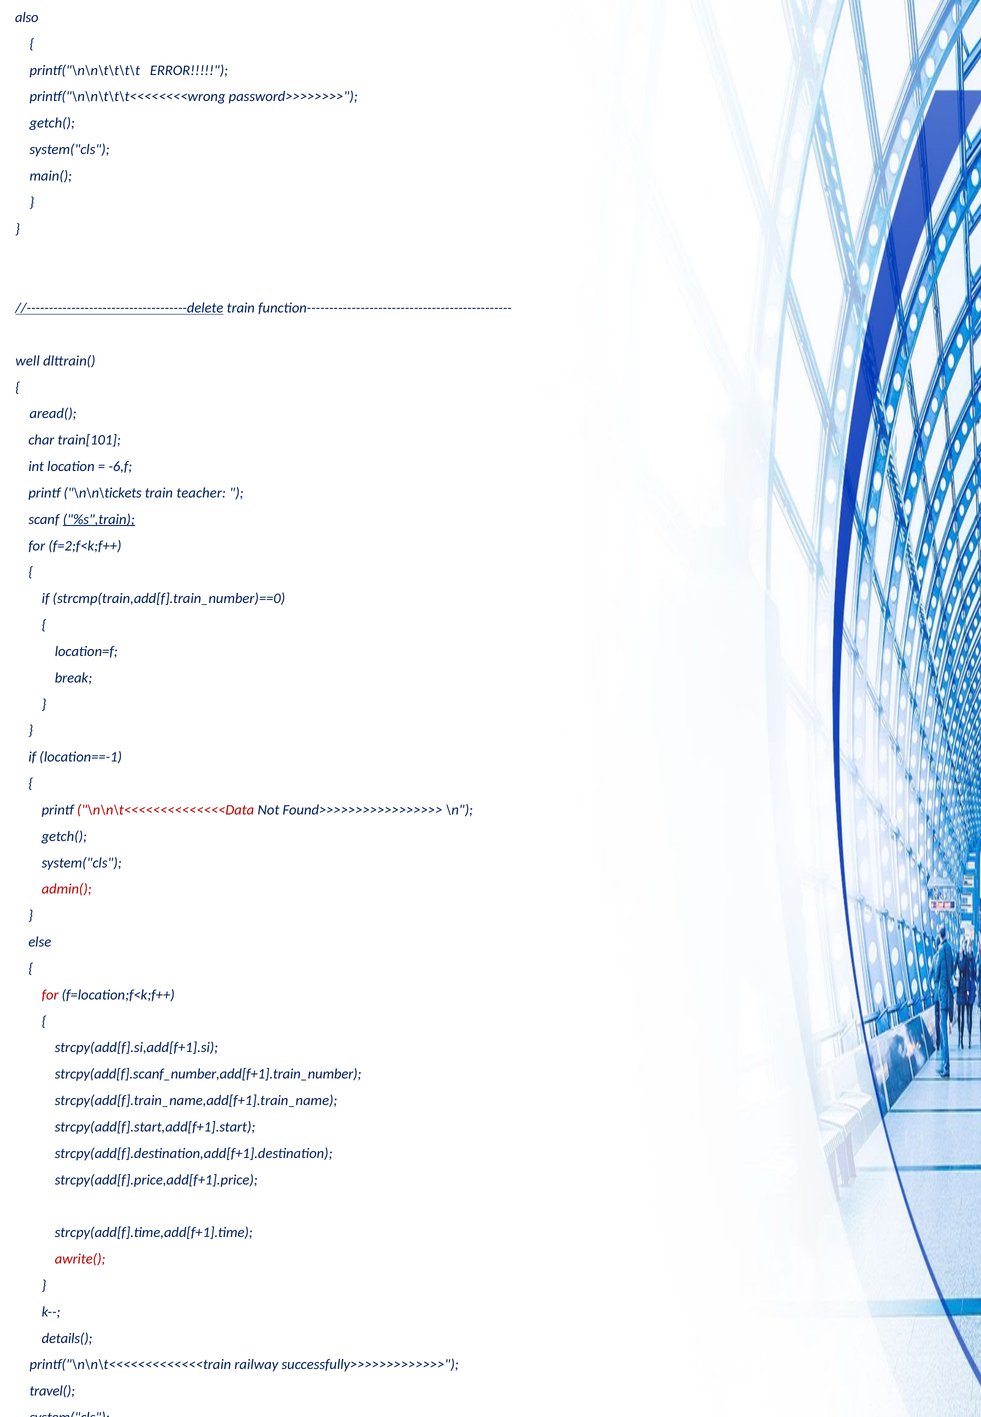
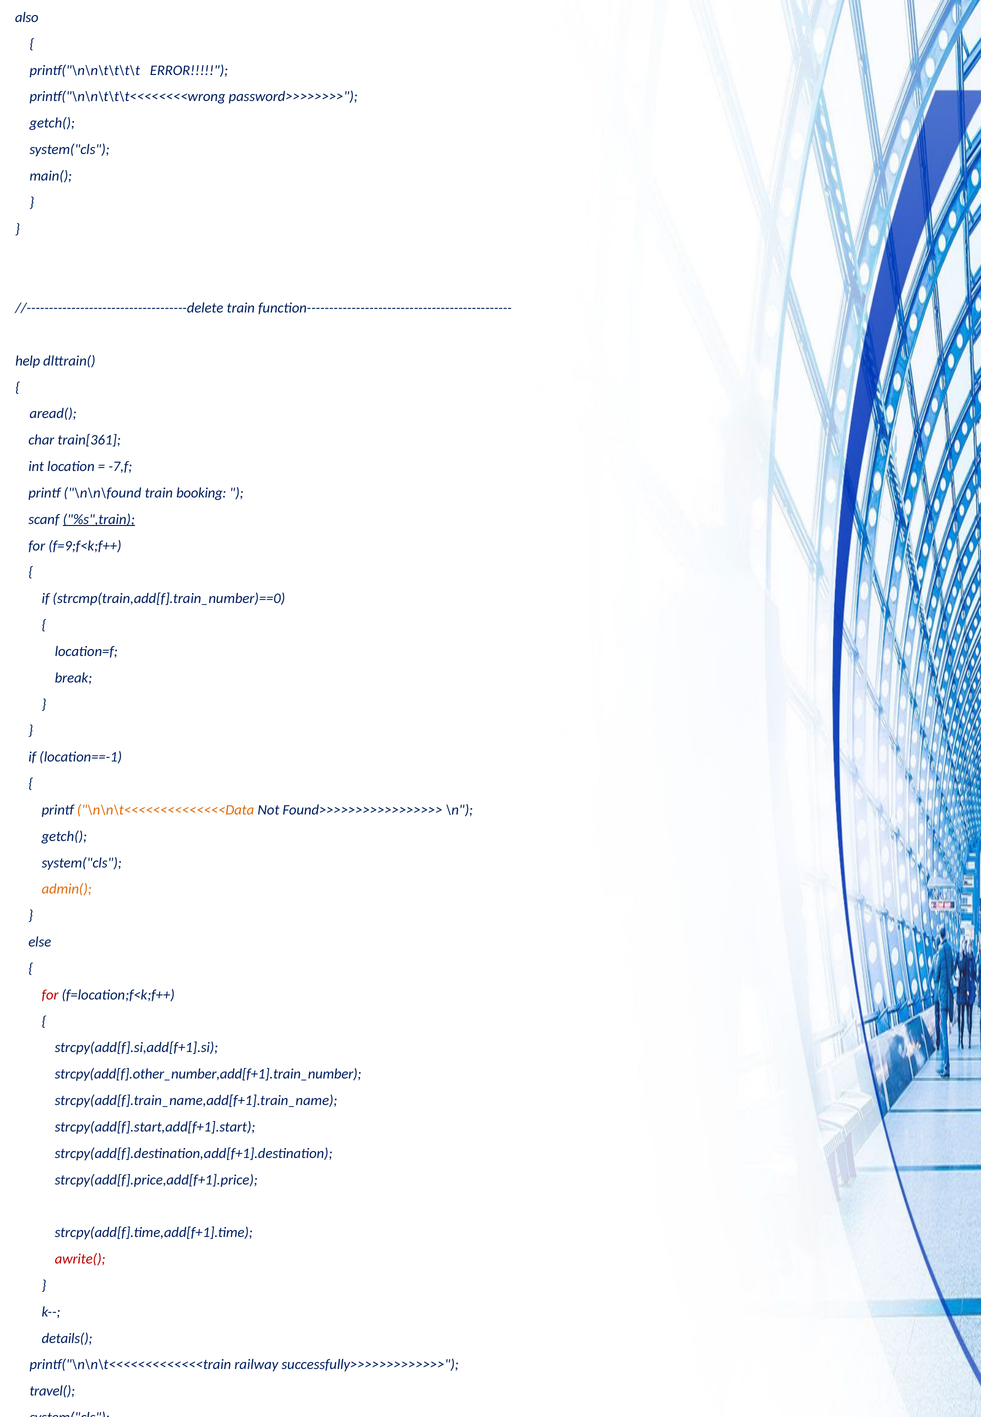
//------------------------------------delete underline: present -> none
well: well -> help
train[101: train[101 -> train[361
-6,f: -6,f -> -7,f
\n\n\tickets: \n\n\tickets -> \n\n\found
teacher: teacher -> booking
f=2;f<k;f++: f=2;f<k;f++ -> f=9;f<k;f++
\n\n\t<<<<<<<<<<<<<<Data colour: red -> orange
admin( colour: red -> orange
strcpy(add[f].scanf_number,add[f+1].train_number: strcpy(add[f].scanf_number,add[f+1].train_number -> strcpy(add[f].other_number,add[f+1].train_number
